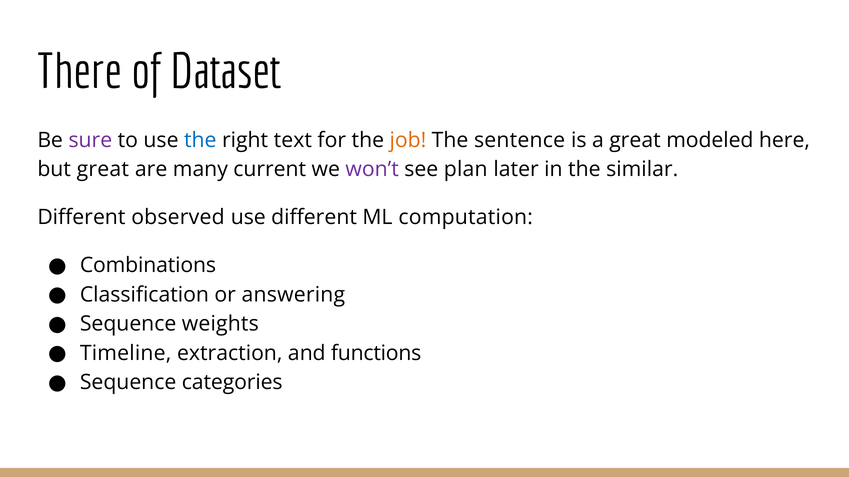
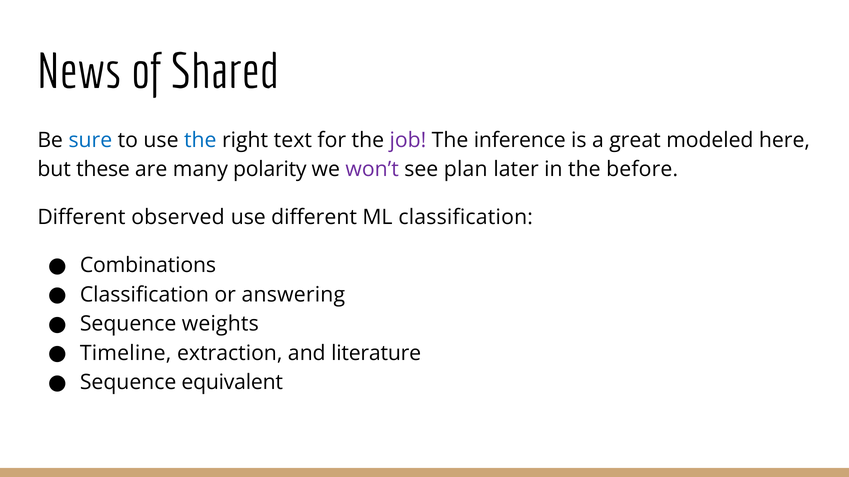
There: There -> News
Dataset: Dataset -> Shared
sure colour: purple -> blue
job colour: orange -> purple
sentence: sentence -> inference
but great: great -> these
current: current -> polarity
similar: similar -> before
ML computation: computation -> classification
functions: functions -> literature
categories: categories -> equivalent
